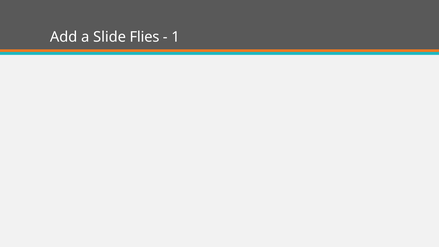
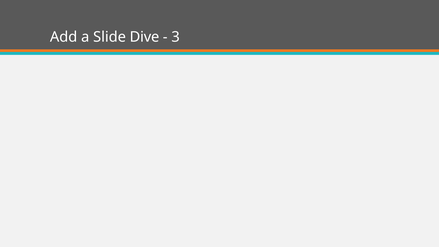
Flies: Flies -> Dive
1: 1 -> 3
